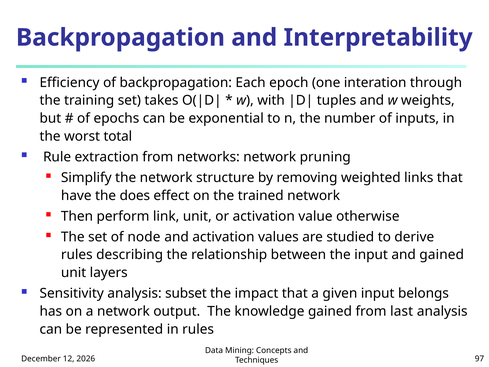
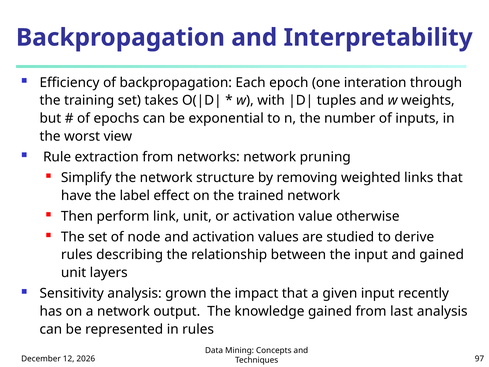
total: total -> view
does: does -> label
subset: subset -> grown
belongs: belongs -> recently
